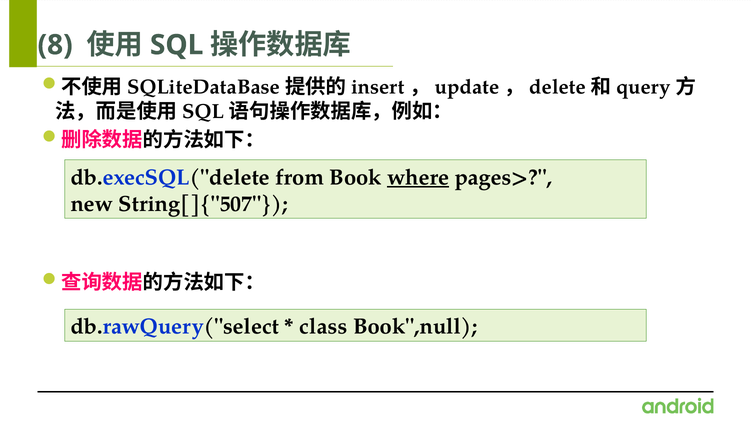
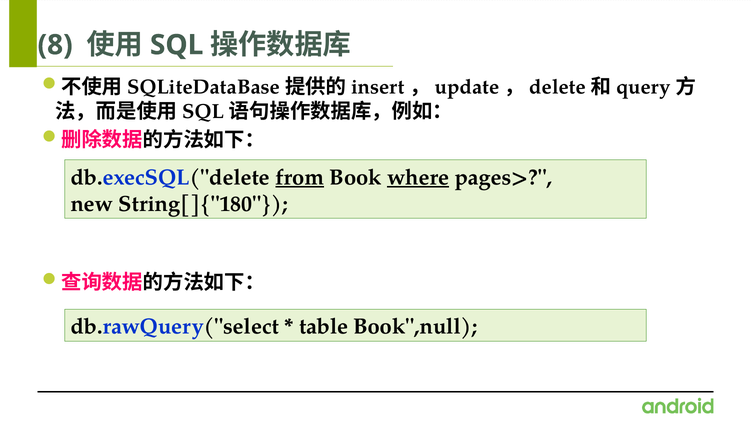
from underline: none -> present
String[]{"507: String[]{"507 -> String[]{"180
class: class -> table
